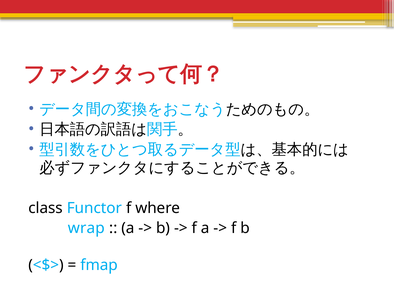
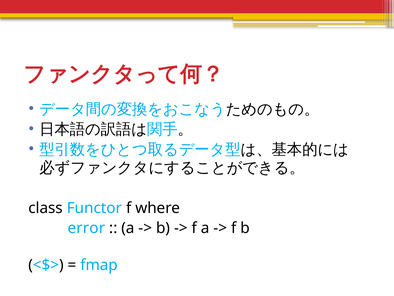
wrap: wrap -> error
